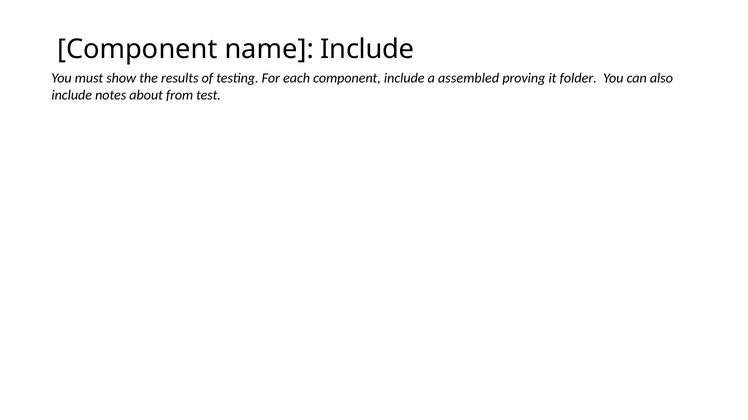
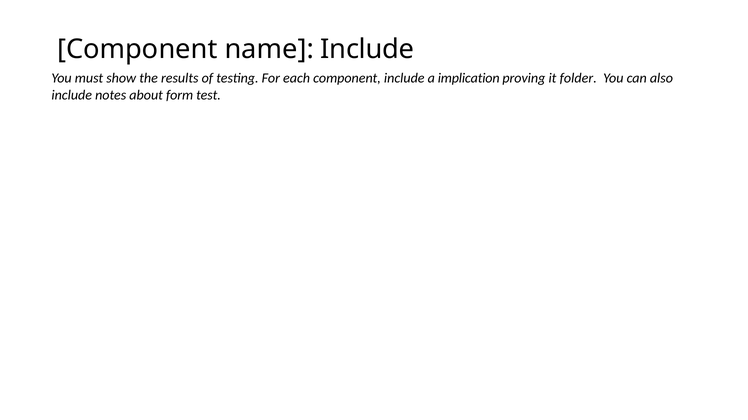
assembled: assembled -> implication
from: from -> form
